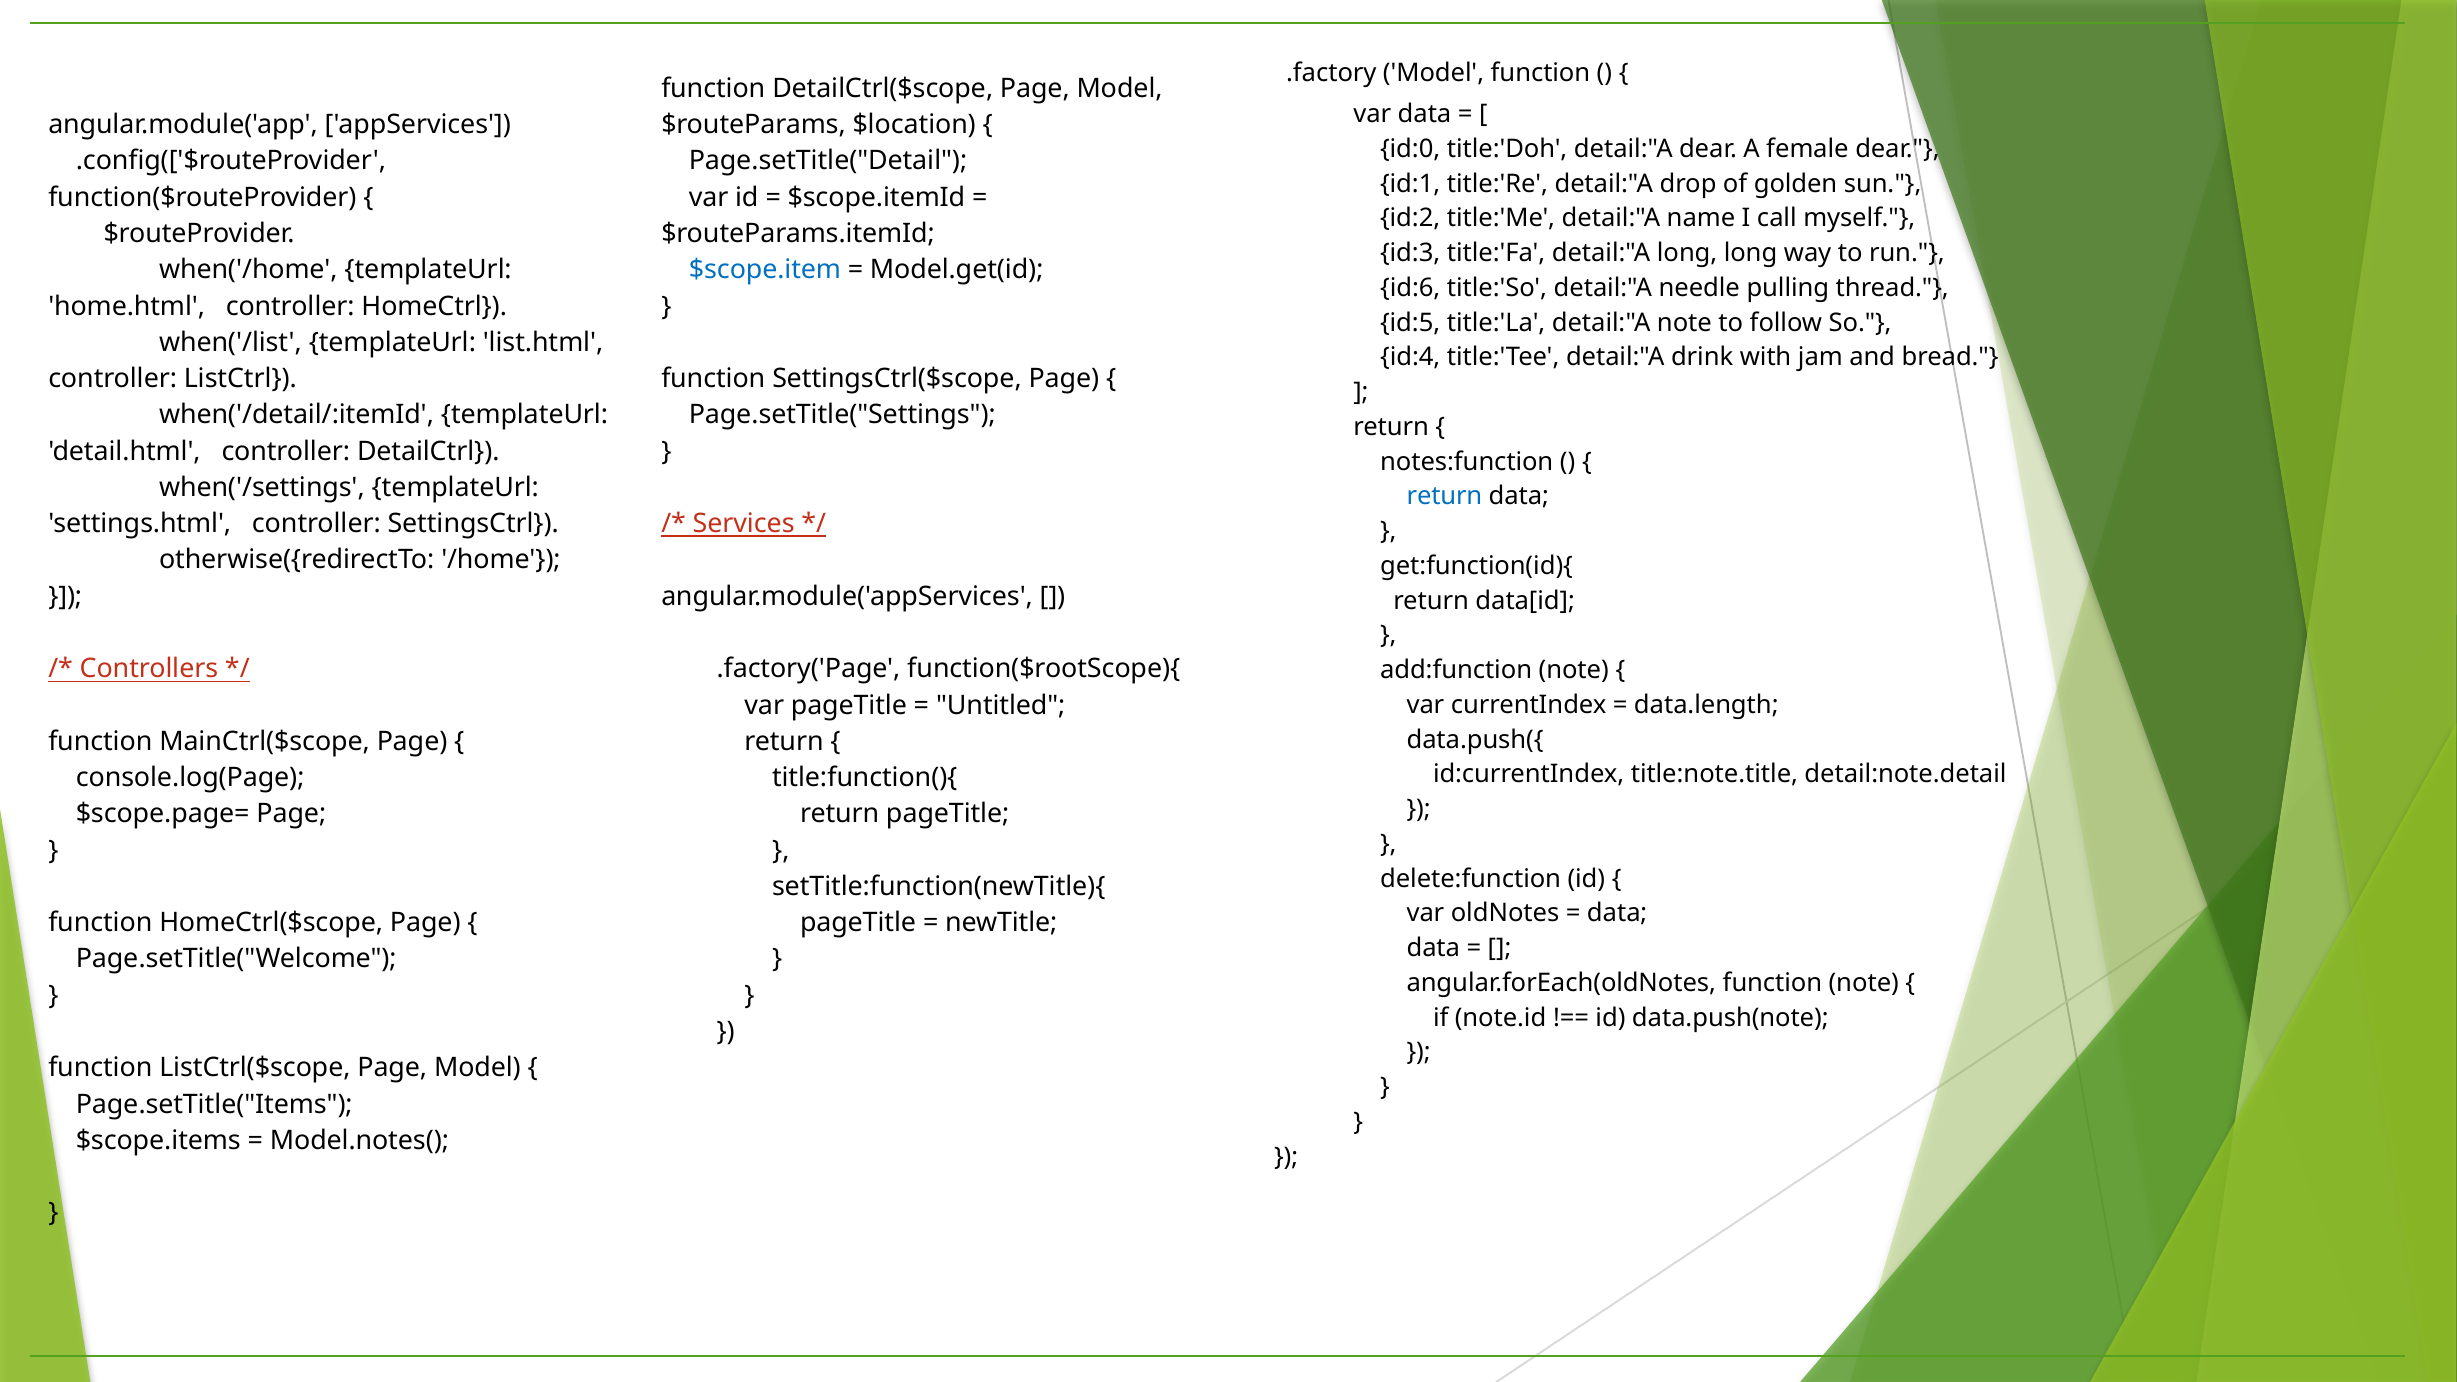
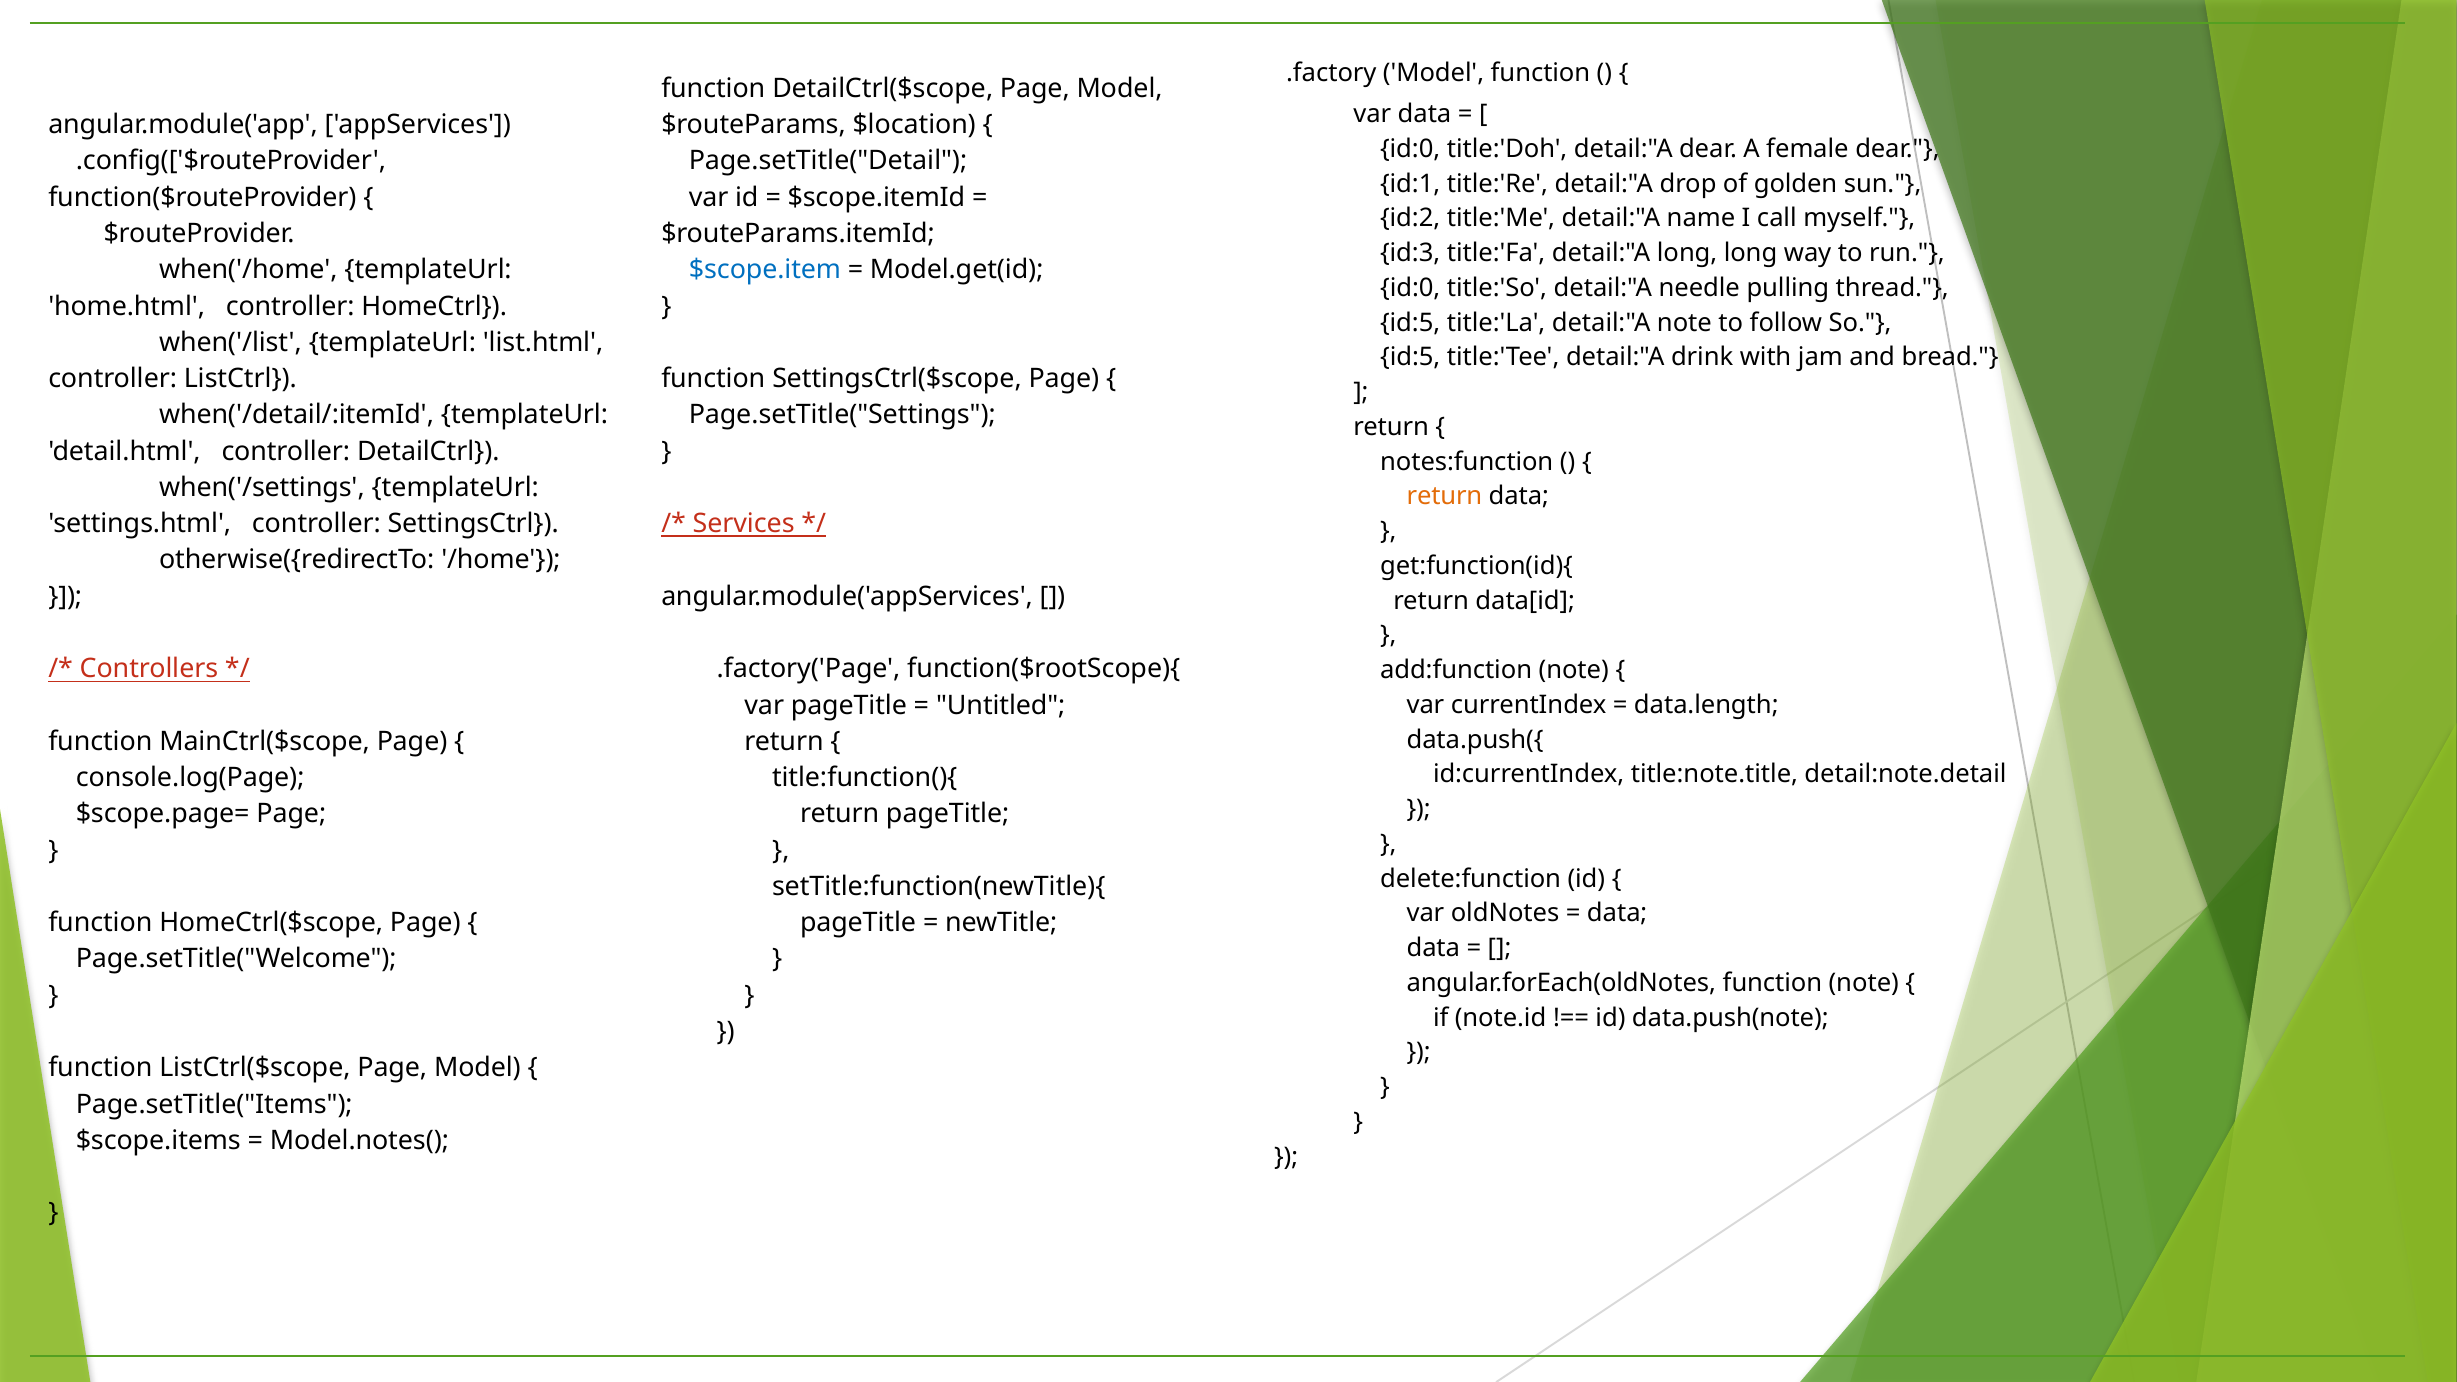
id:6 at (1410, 288): id:6 -> id:0
id:4 at (1410, 357): id:4 -> id:5
return at (1444, 496) colour: blue -> orange
